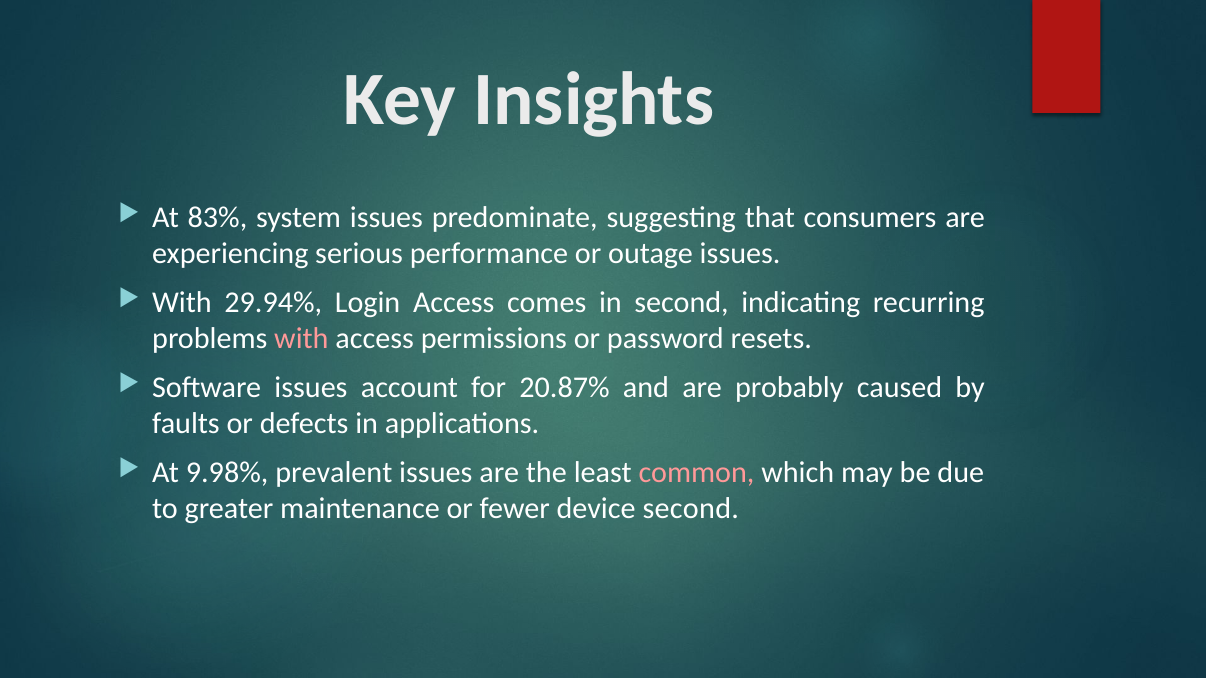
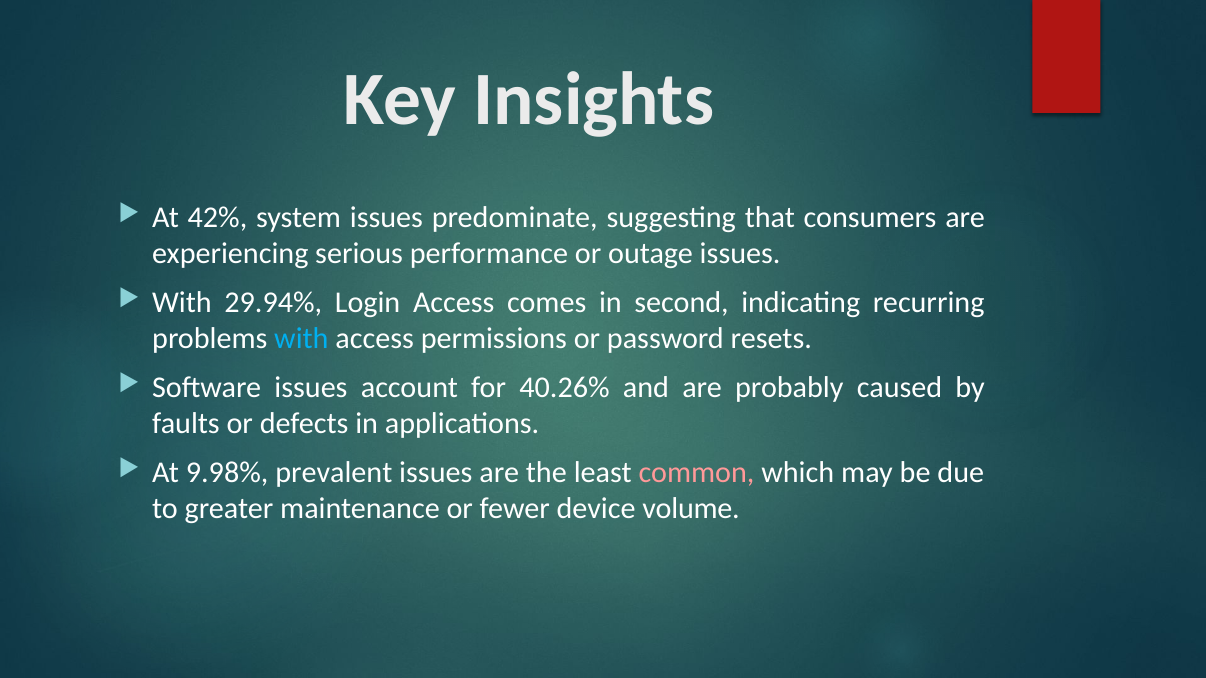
83%: 83% -> 42%
with at (301, 339) colour: pink -> light blue
20.87%: 20.87% -> 40.26%
device second: second -> volume
